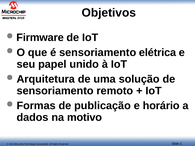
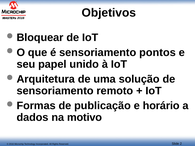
Firmware: Firmware -> Bloquear
elétrica: elétrica -> pontos
